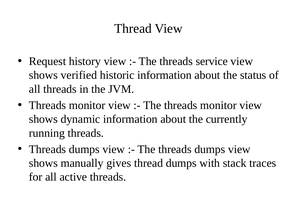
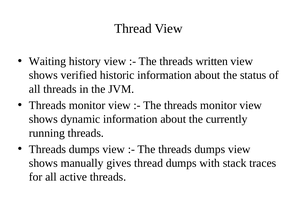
Request: Request -> Waiting
service: service -> written
